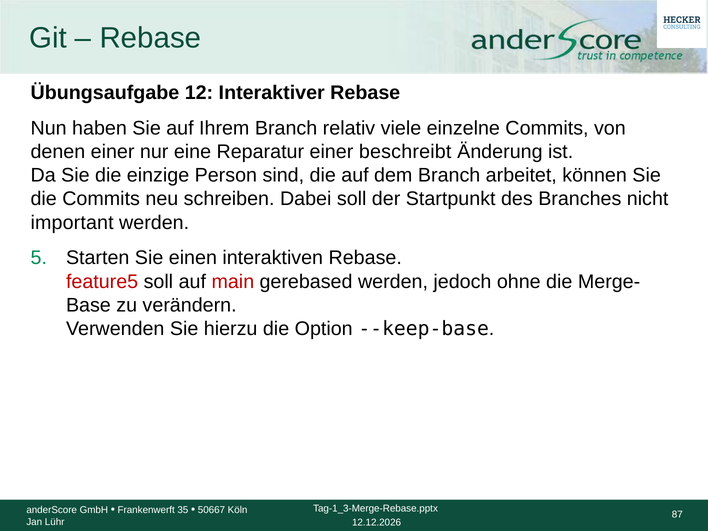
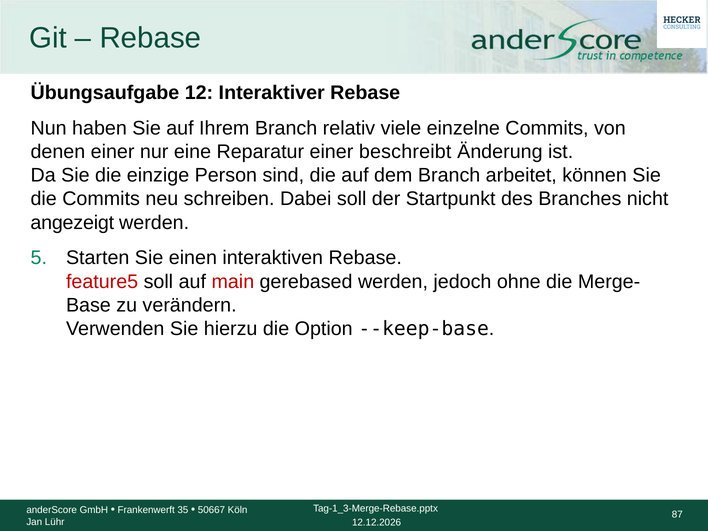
important: important -> angezeigt
